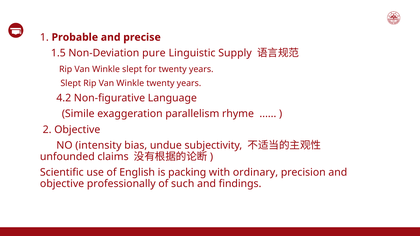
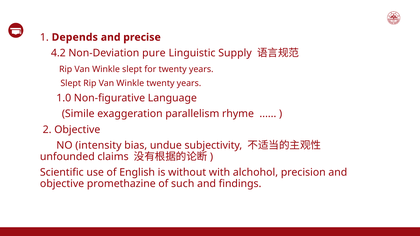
Probable: Probable -> Depends
1.5: 1.5 -> 4.2
4.2: 4.2 -> 1.0
packing: packing -> without
ordinary: ordinary -> alchohol
professionally: professionally -> promethazine
